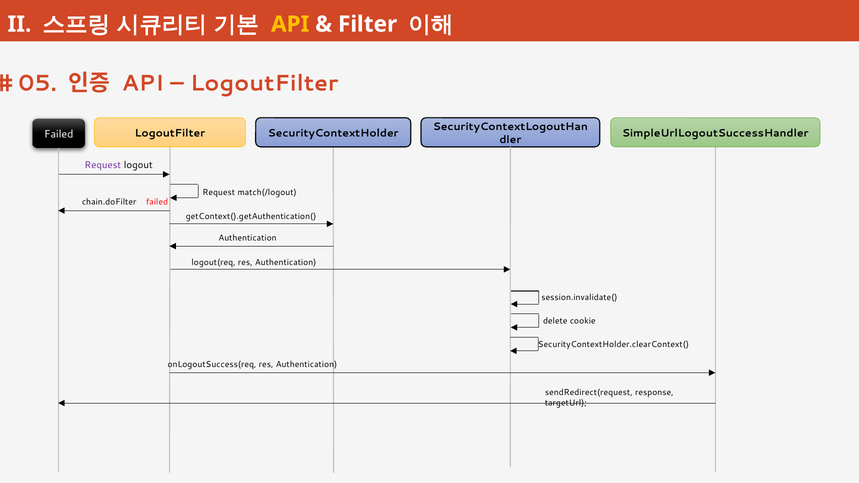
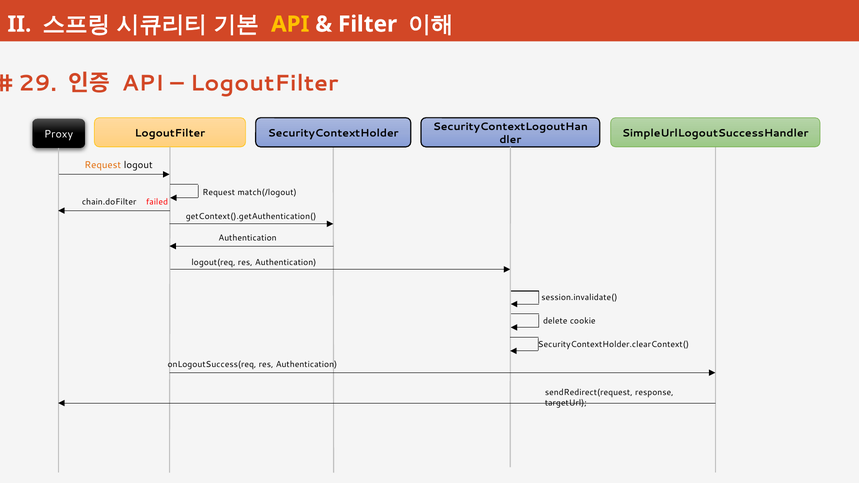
05: 05 -> 29
Failed at (59, 134): Failed -> Proxy
Request at (103, 165) colour: purple -> orange
